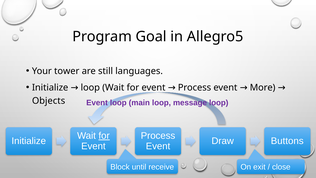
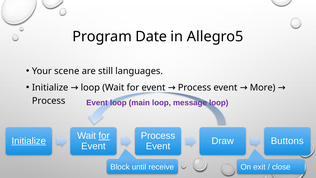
Goal: Goal -> Date
tower: tower -> scene
Objects at (49, 101): Objects -> Process
Initialize at (29, 141) underline: none -> present
